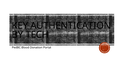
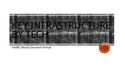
AUTHENTICATION: AUTHENTICATION -> INFRASTRUCTURE
